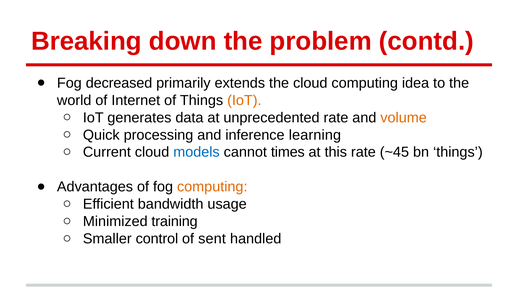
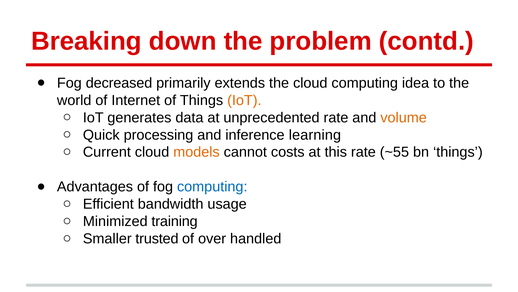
models colour: blue -> orange
times: times -> costs
~45: ~45 -> ~55
computing at (212, 186) colour: orange -> blue
control: control -> trusted
sent: sent -> over
